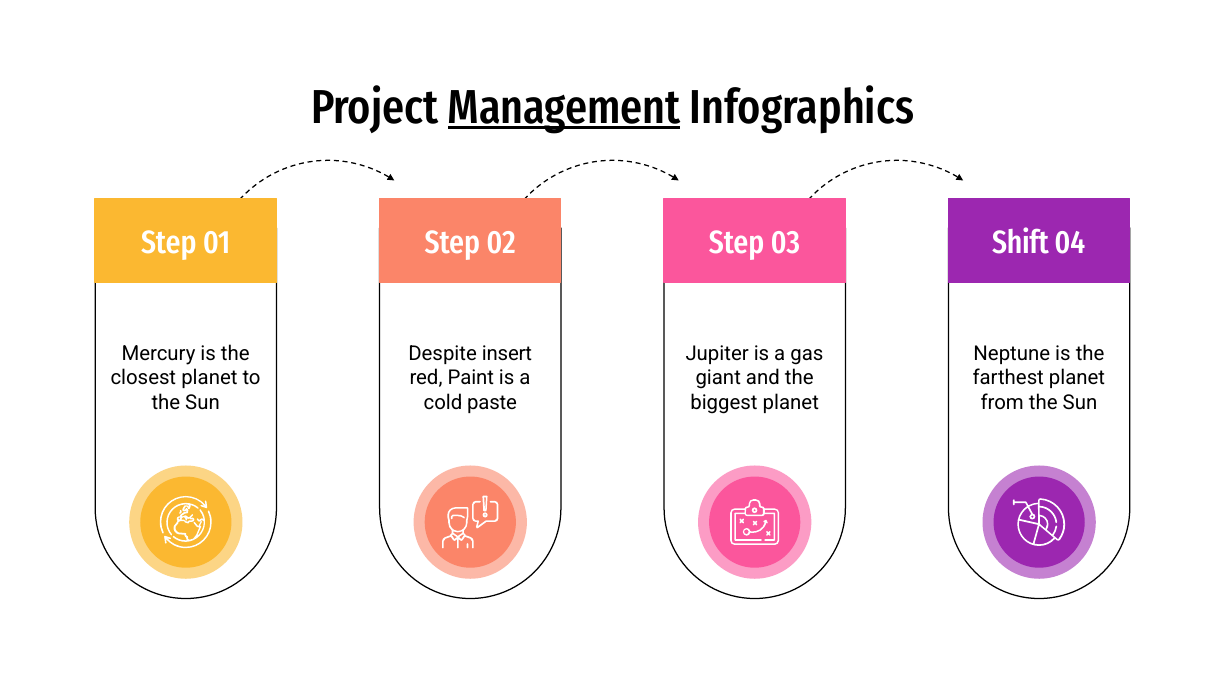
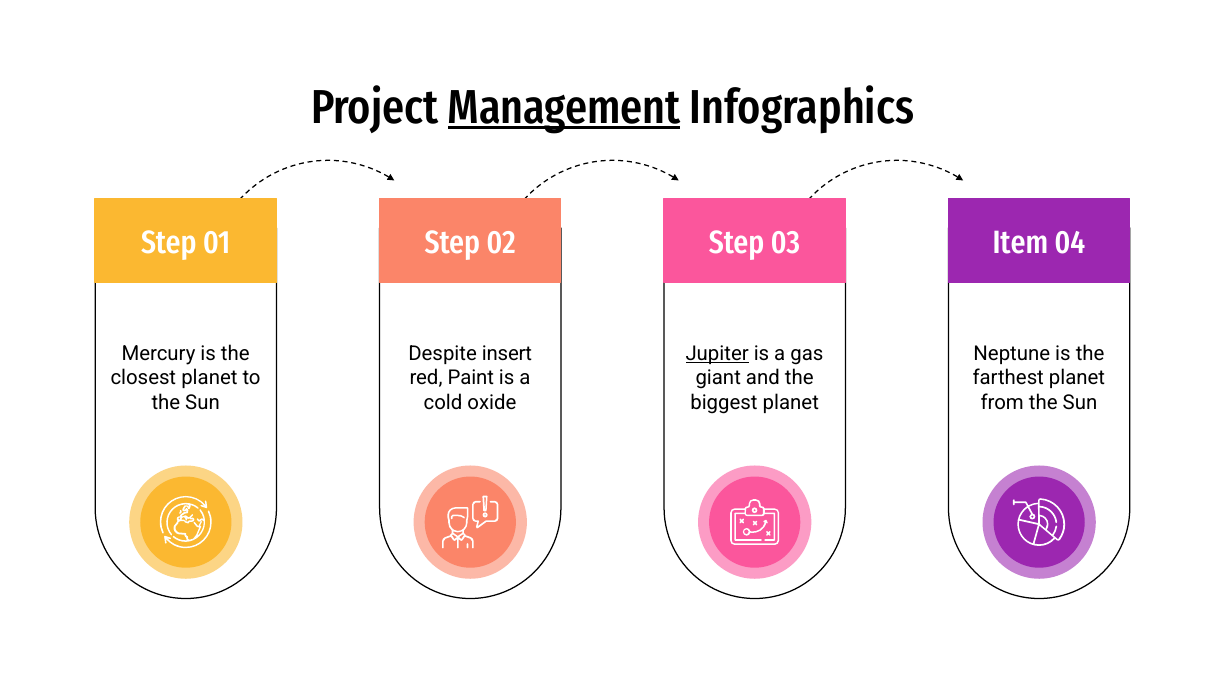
Shift: Shift -> Item
Jupiter underline: none -> present
paste: paste -> oxide
